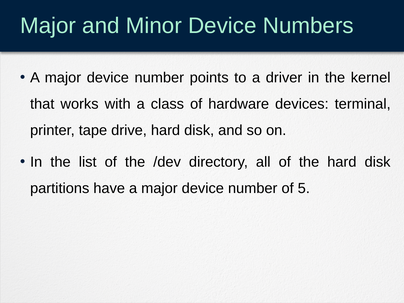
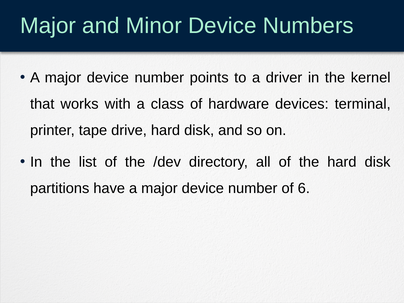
5: 5 -> 6
